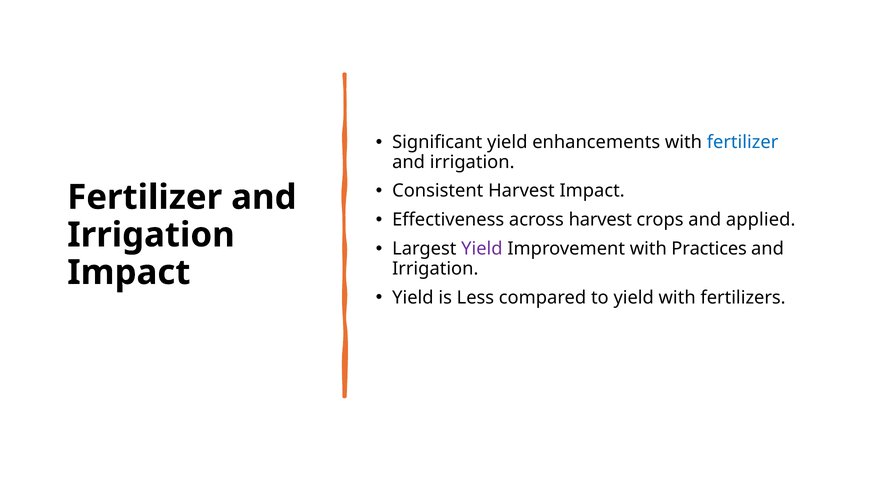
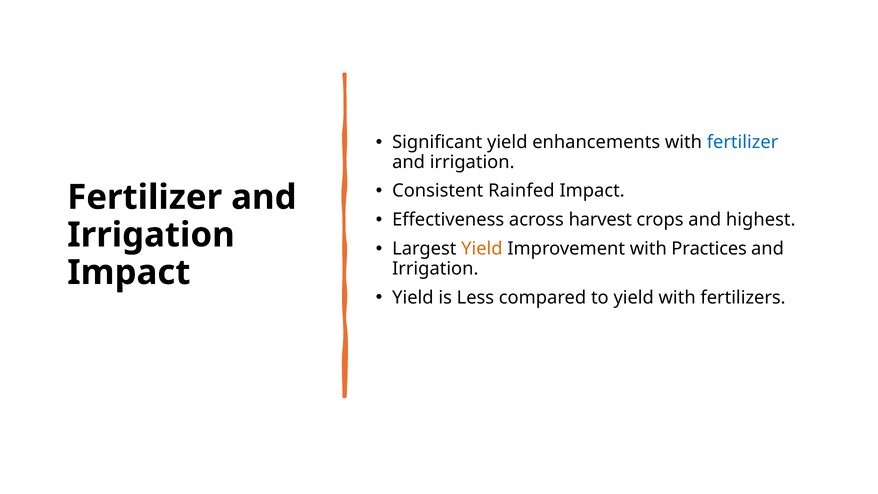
Consistent Harvest: Harvest -> Rainfed
applied: applied -> highest
Yield at (482, 249) colour: purple -> orange
